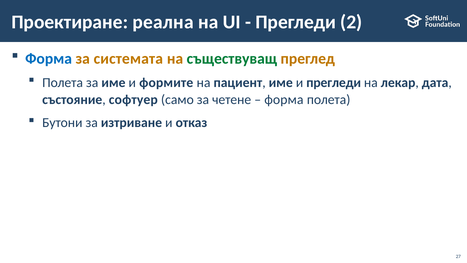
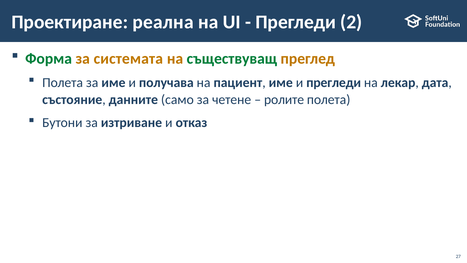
Форма at (49, 59) colour: blue -> green
формите: формите -> получава
софтуер: софтуер -> данните
форма at (284, 100): форма -> ролите
